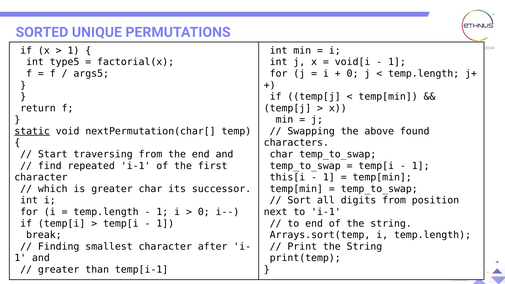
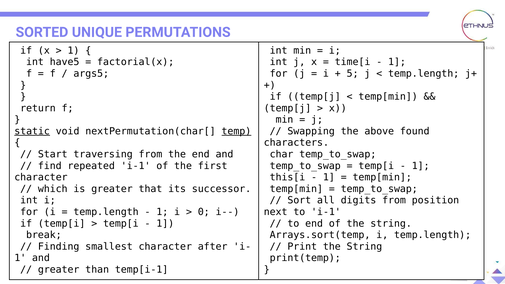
type5: type5 -> have5
void[i: void[i -> time[i
0 at (353, 74): 0 -> 5
temp underline: none -> present
greater char: char -> that
